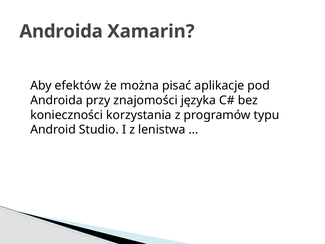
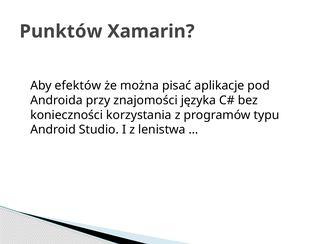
Androida at (61, 31): Androida -> Punktów
